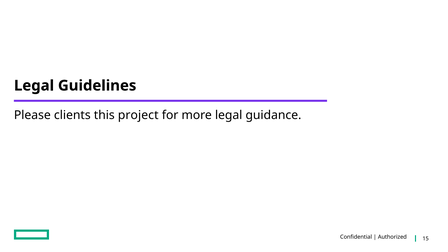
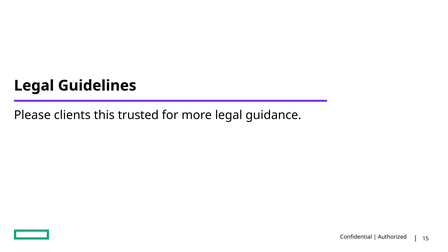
project: project -> trusted
